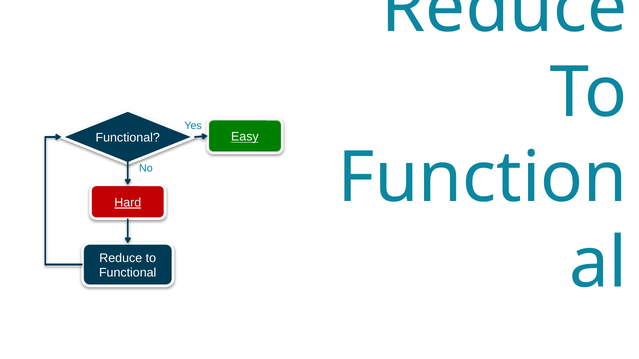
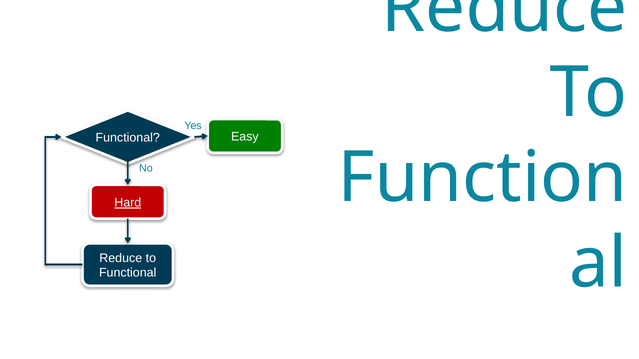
Easy underline: present -> none
